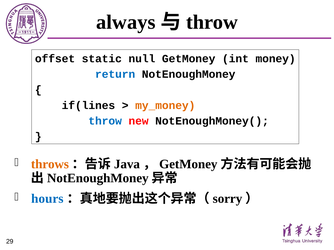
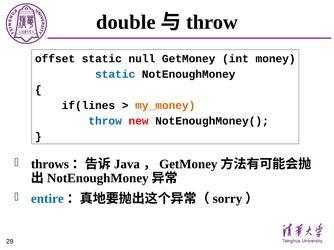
always: always -> double
return at (115, 74): return -> static
throws colour: orange -> black
hours: hours -> entire
